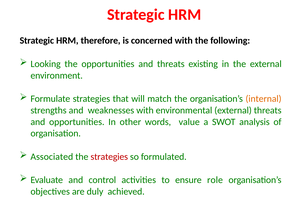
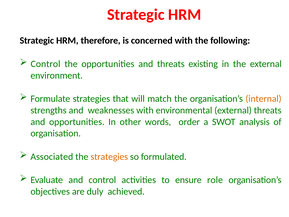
Looking at (46, 64): Looking -> Control
value: value -> order
strategies at (109, 156) colour: red -> orange
